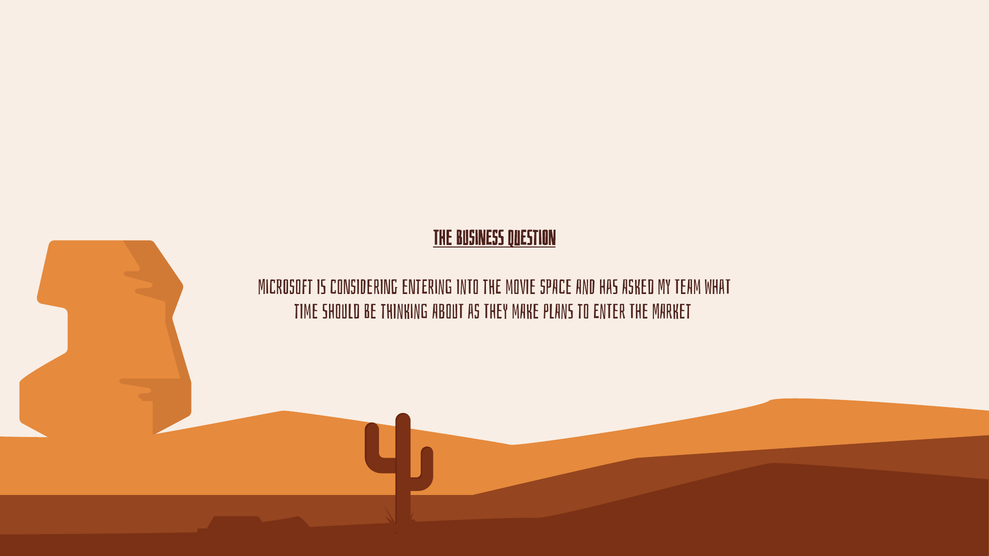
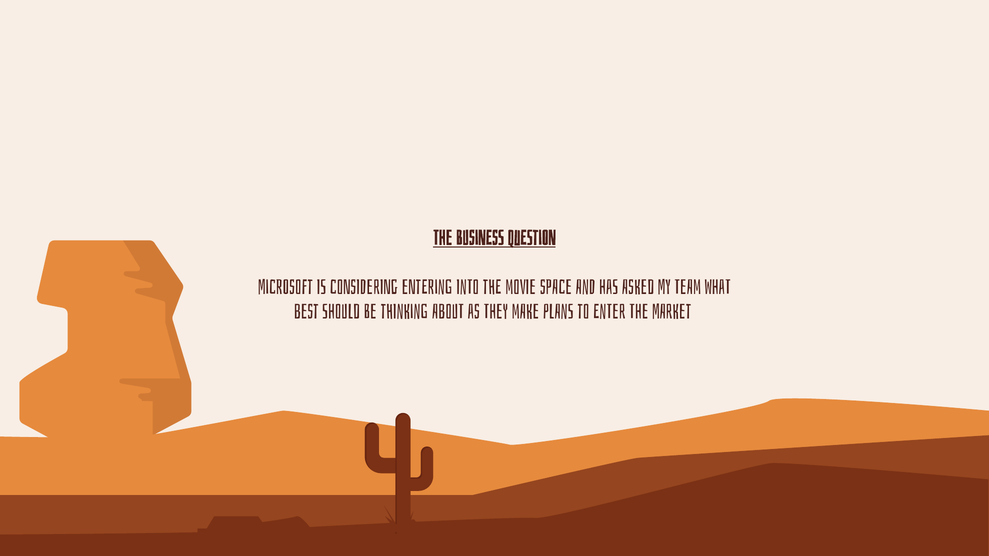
time: time -> best
